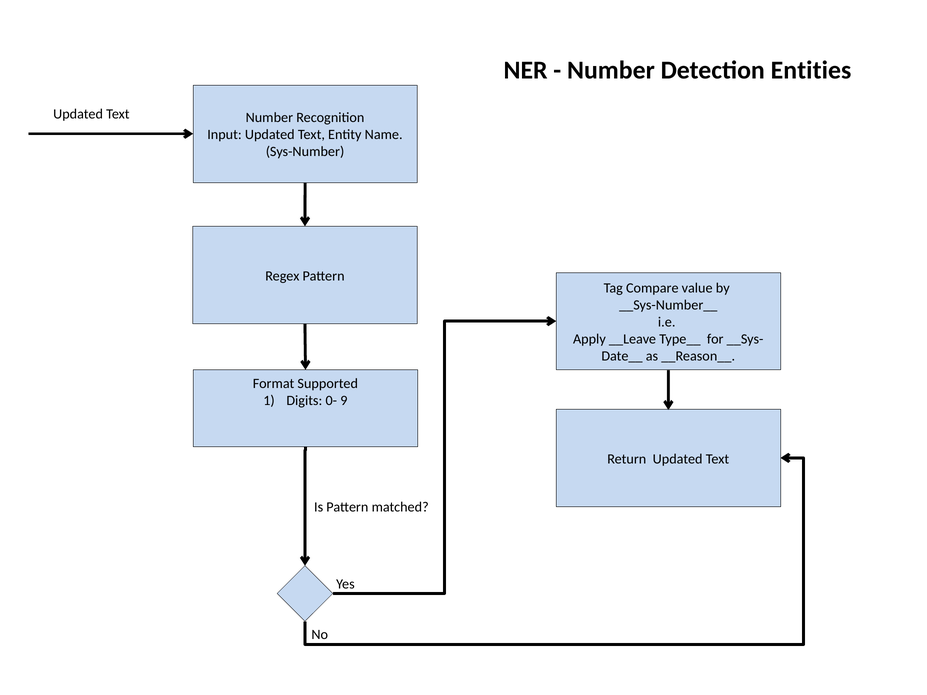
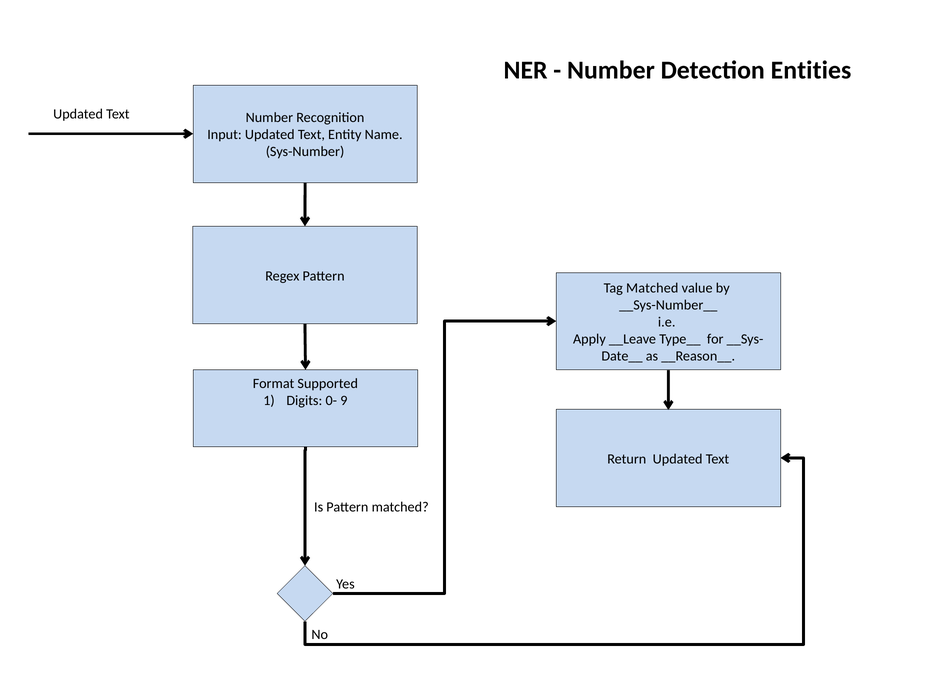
Tag Compare: Compare -> Matched
